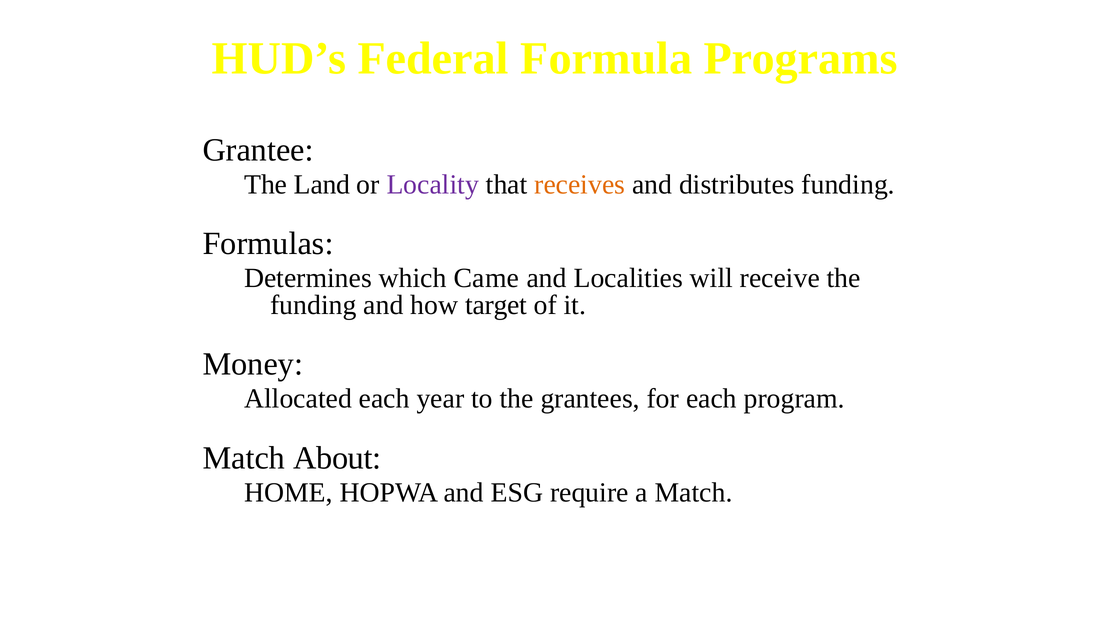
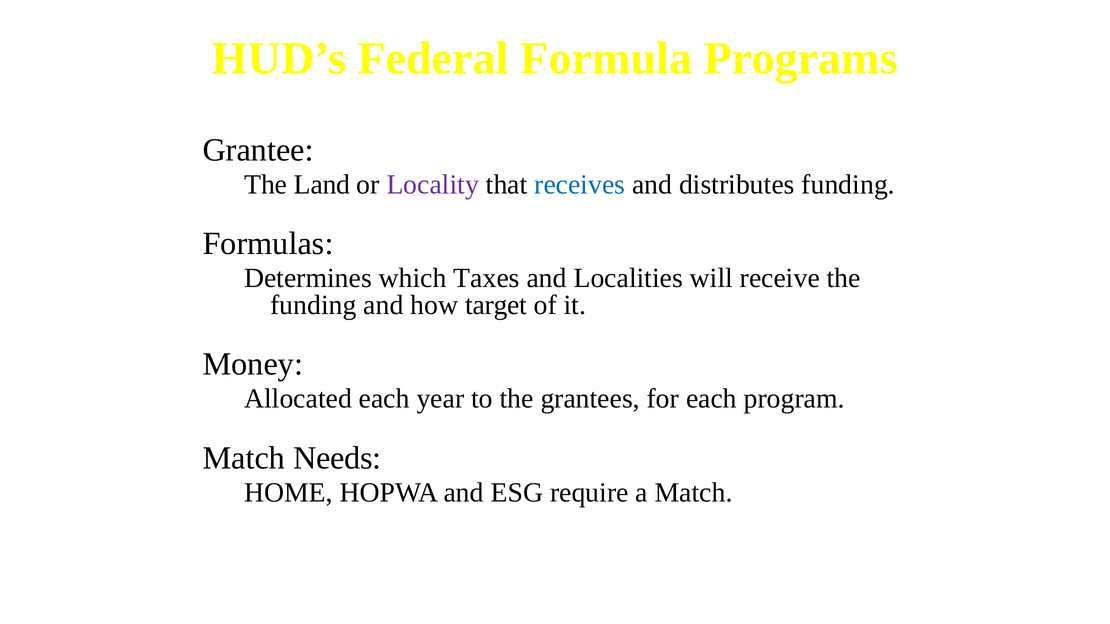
receives colour: orange -> blue
Came: Came -> Taxes
About: About -> Needs
